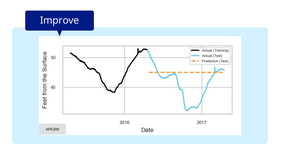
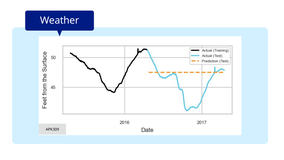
Improve: Improve -> Weather
